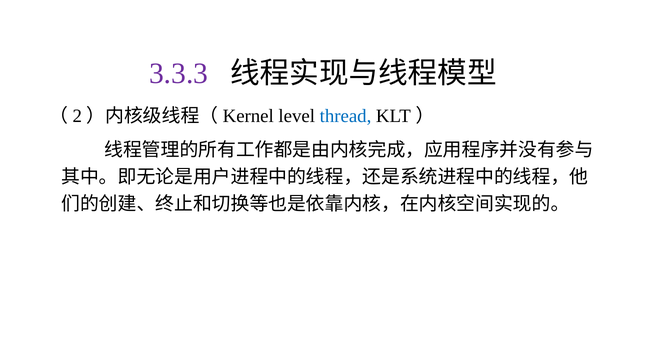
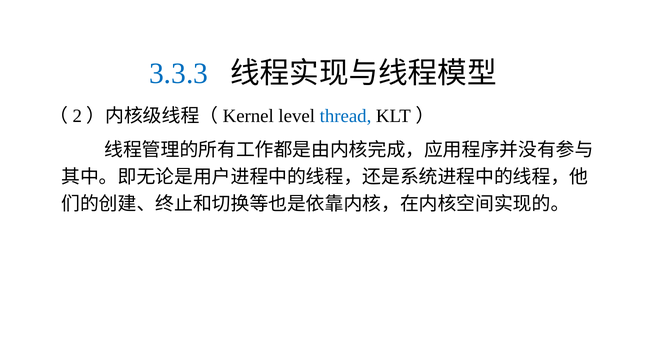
3.3.3 colour: purple -> blue
